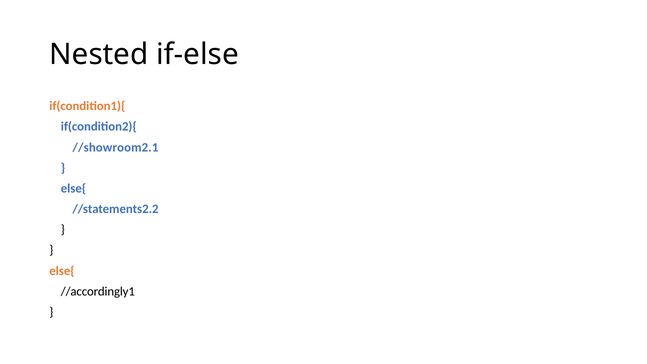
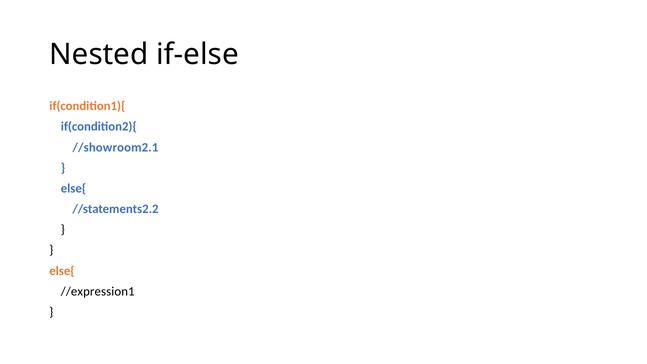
//accordingly1: //accordingly1 -> //expression1
